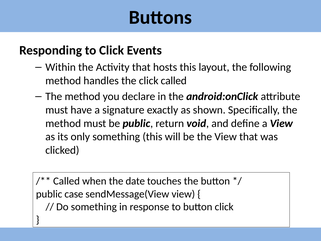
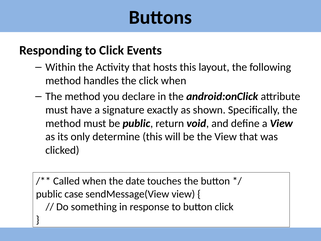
click called: called -> when
only something: something -> determine
